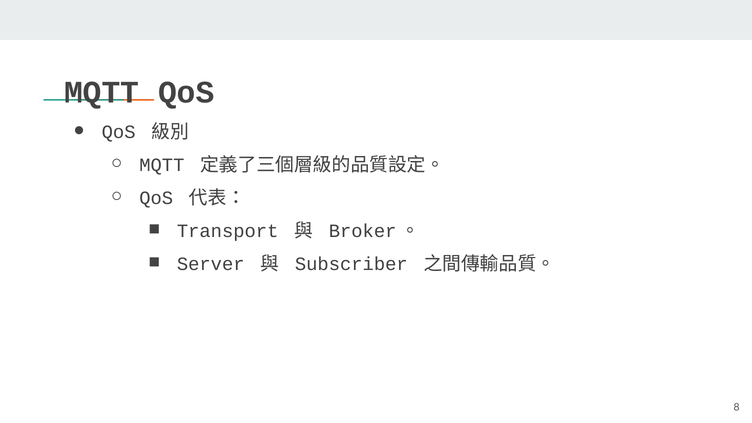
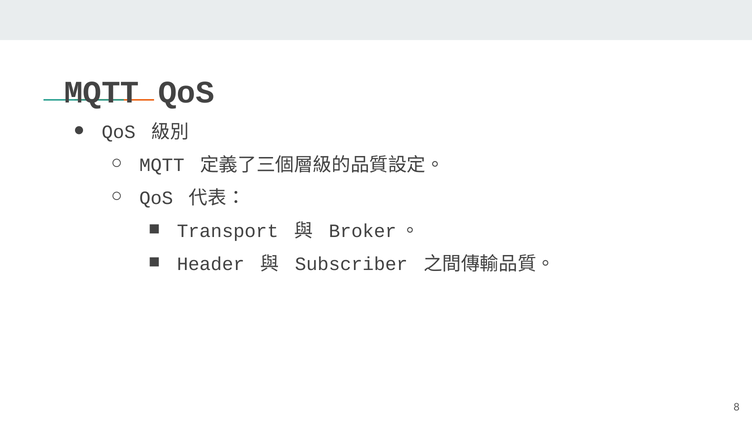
Server: Server -> Header
